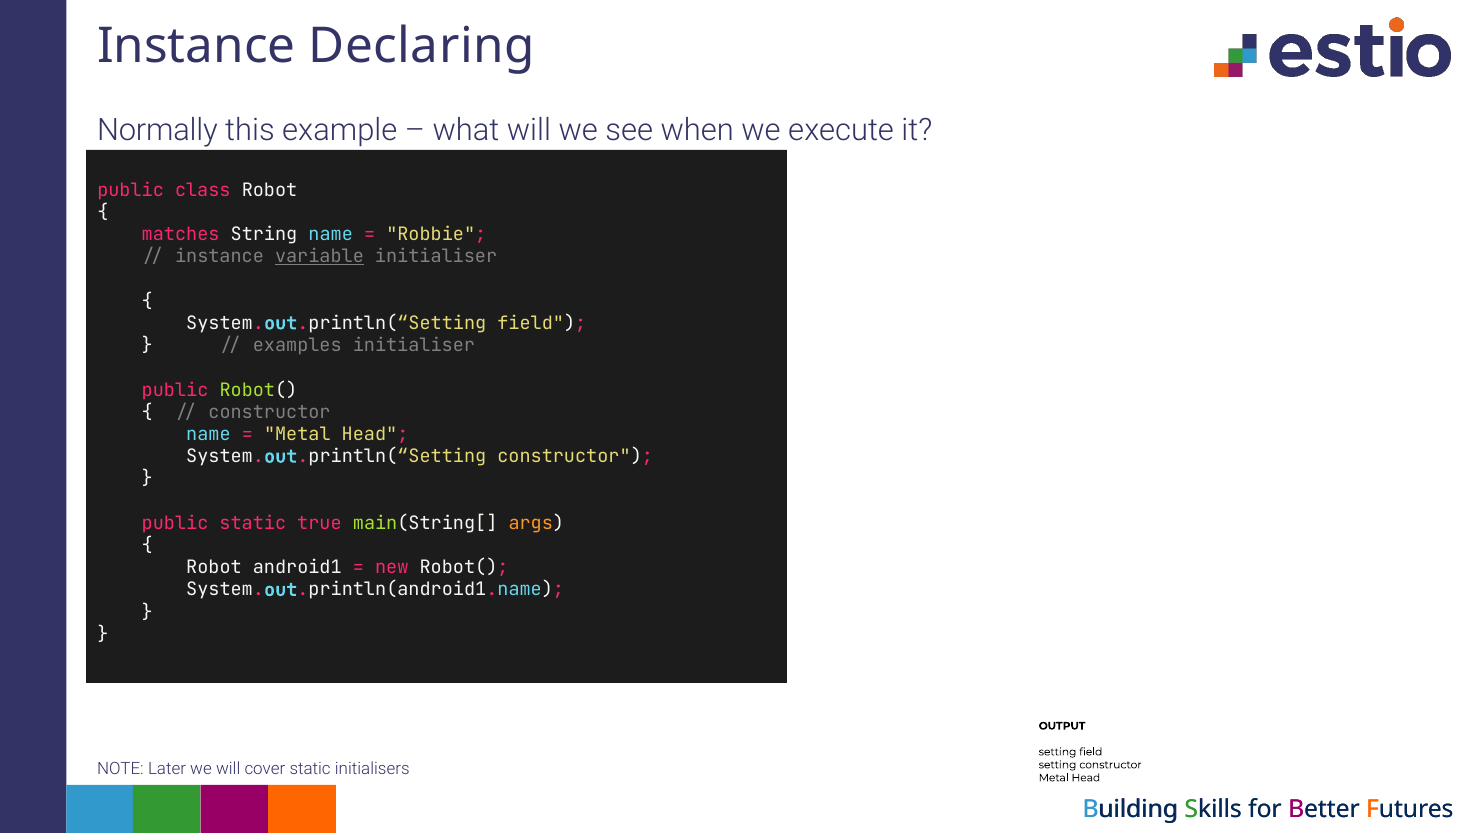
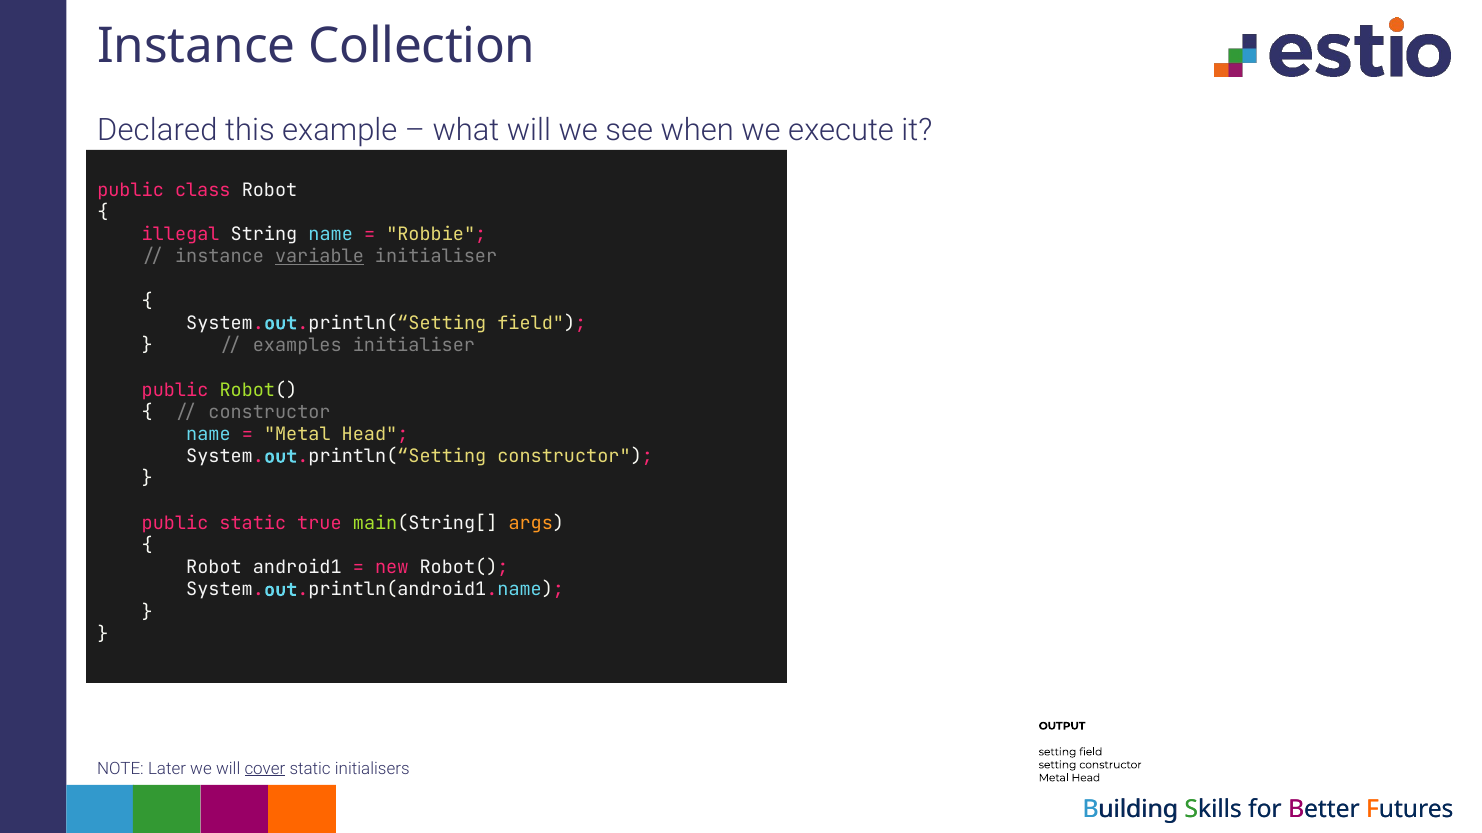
Declaring: Declaring -> Collection
Normally: Normally -> Declared
matches: matches -> illegal
cover underline: none -> present
